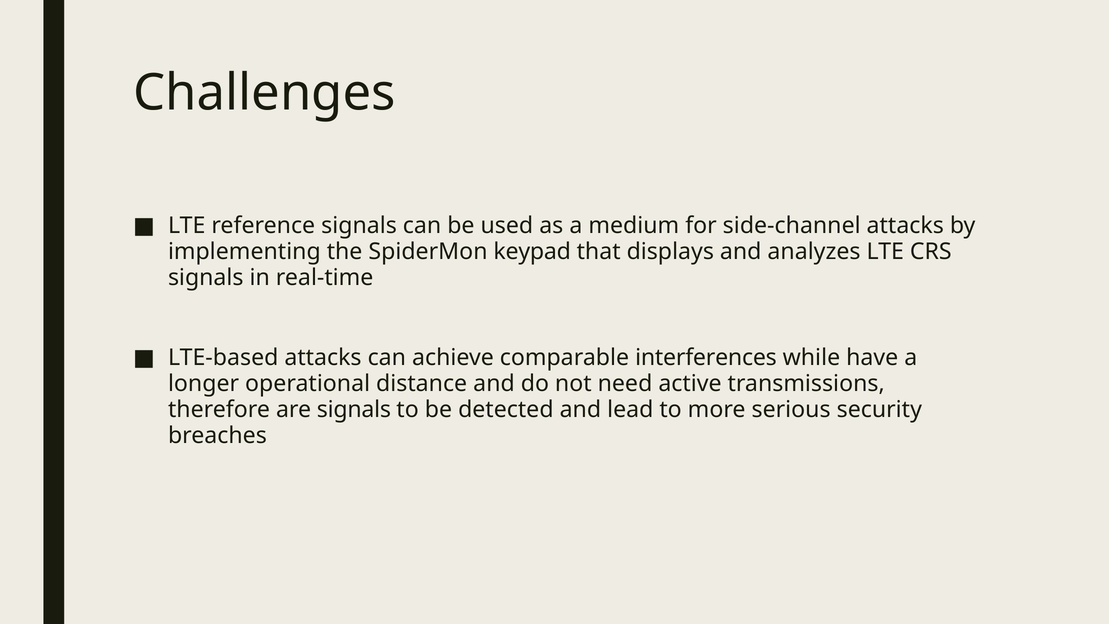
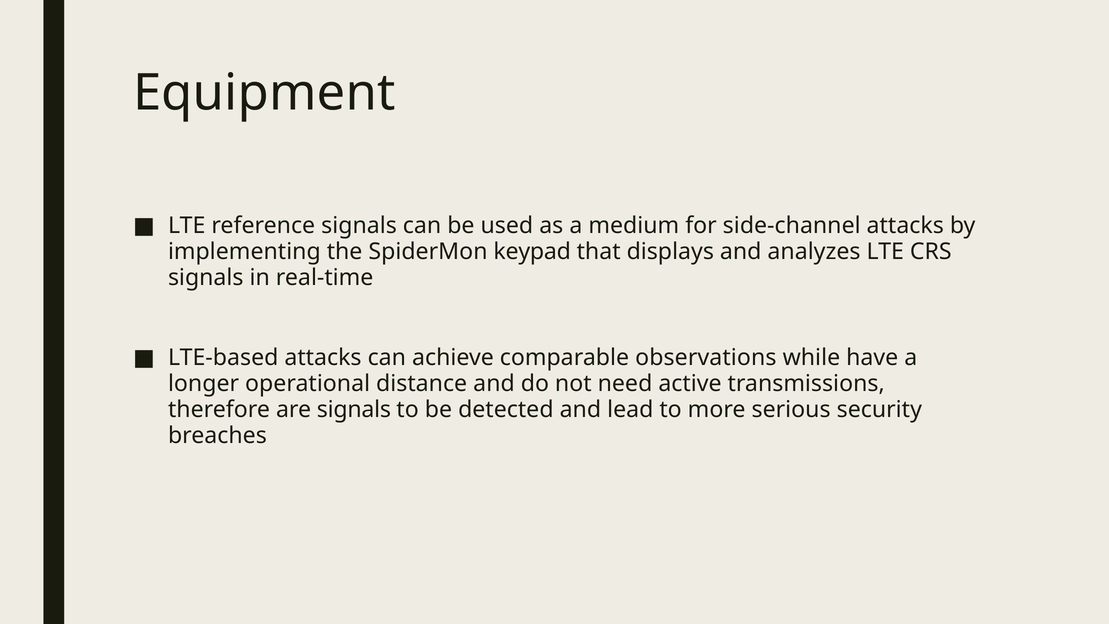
Challenges: Challenges -> Equipment
interferences: interferences -> observations
